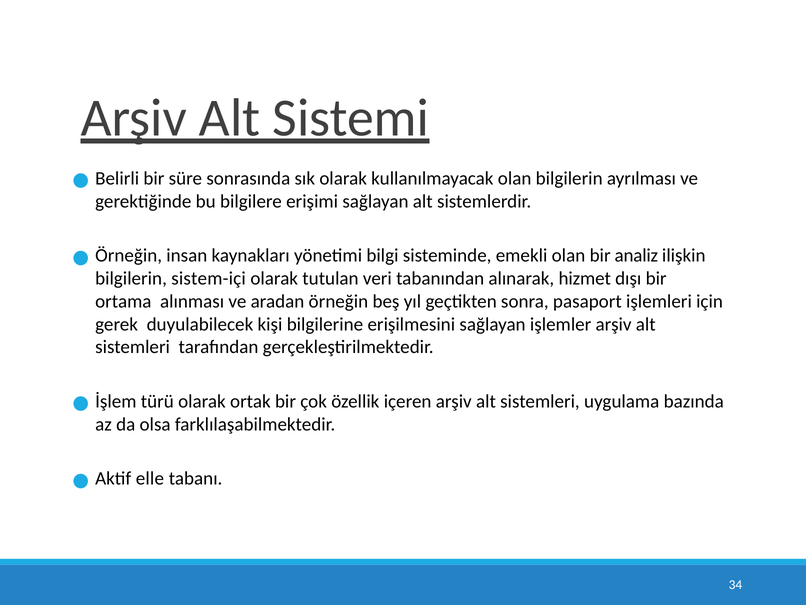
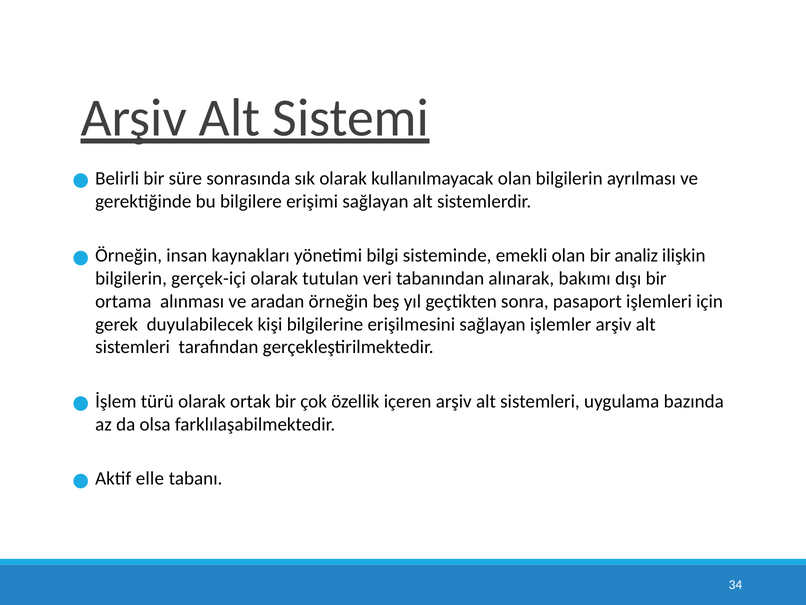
sistem-içi: sistem-içi -> gerçek-içi
hizmet: hizmet -> bakımı
